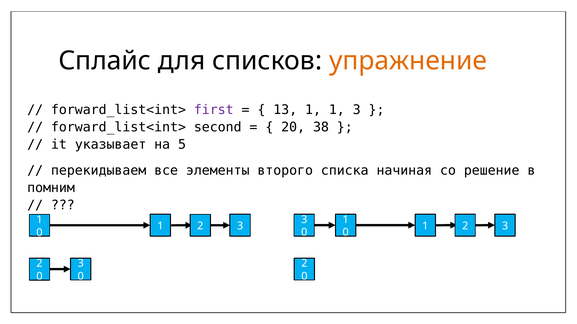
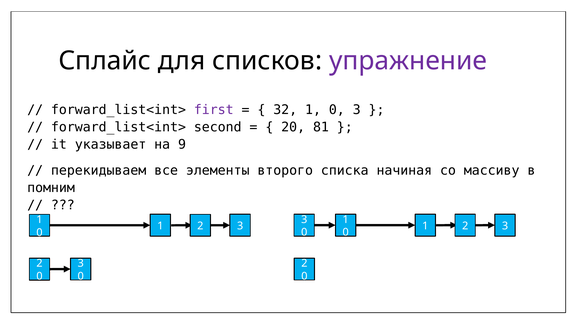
упражнение colour: orange -> purple
13: 13 -> 32
1 at (337, 110): 1 -> 0
38: 38 -> 81
5: 5 -> 9
решение: решение -> массиву
